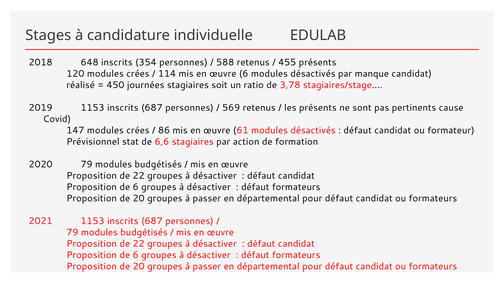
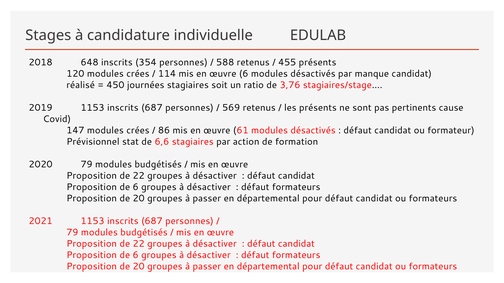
3,78: 3,78 -> 3,76
